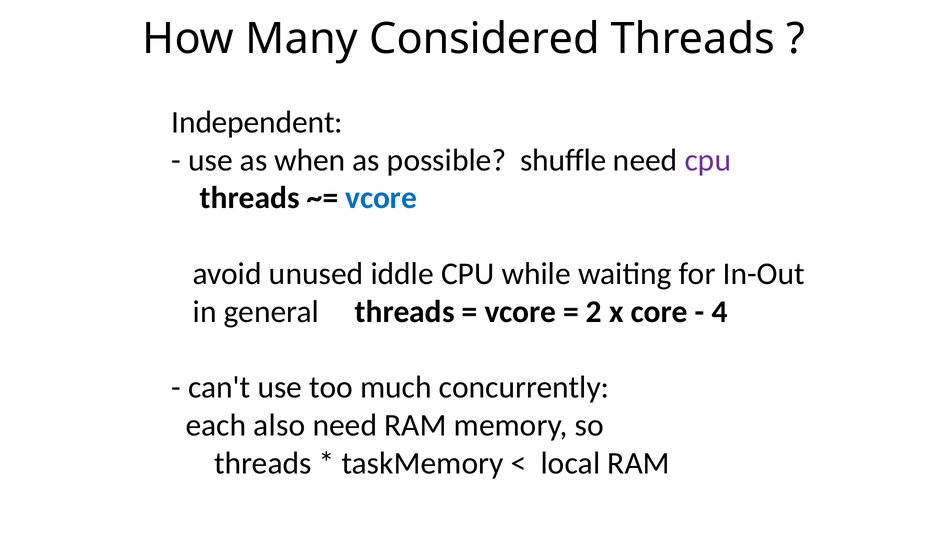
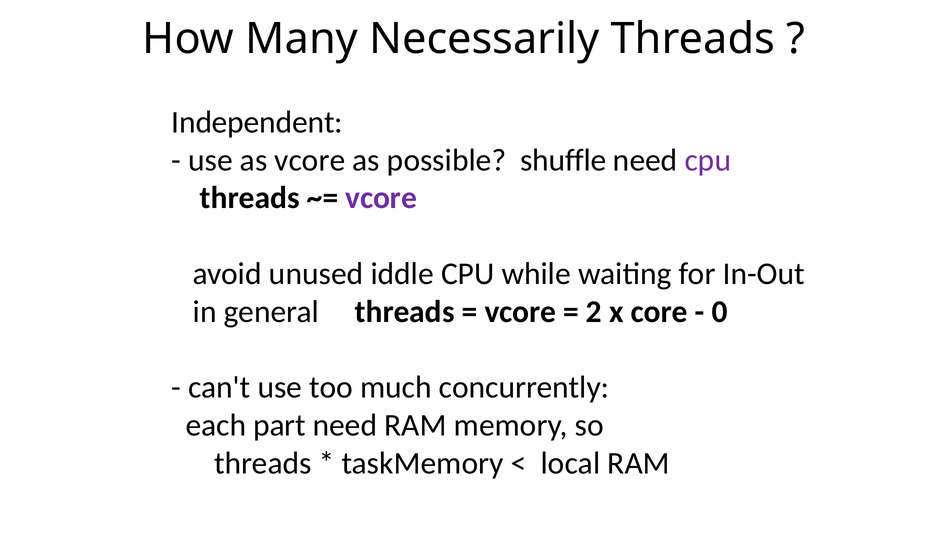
Considered: Considered -> Necessarily
as when: when -> vcore
vcore at (381, 198) colour: blue -> purple
4: 4 -> 0
also: also -> part
